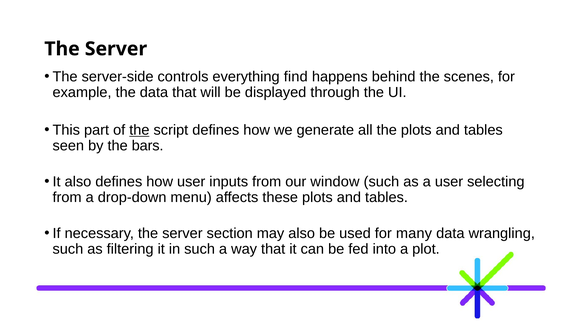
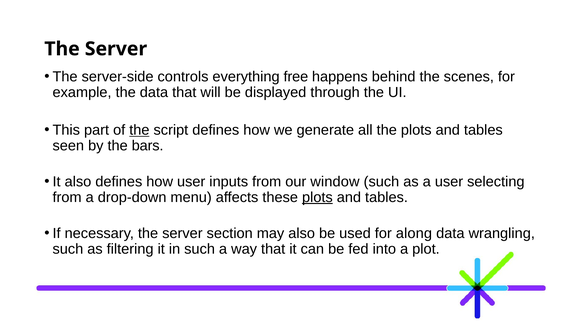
find: find -> free
plots at (317, 198) underline: none -> present
many: many -> along
